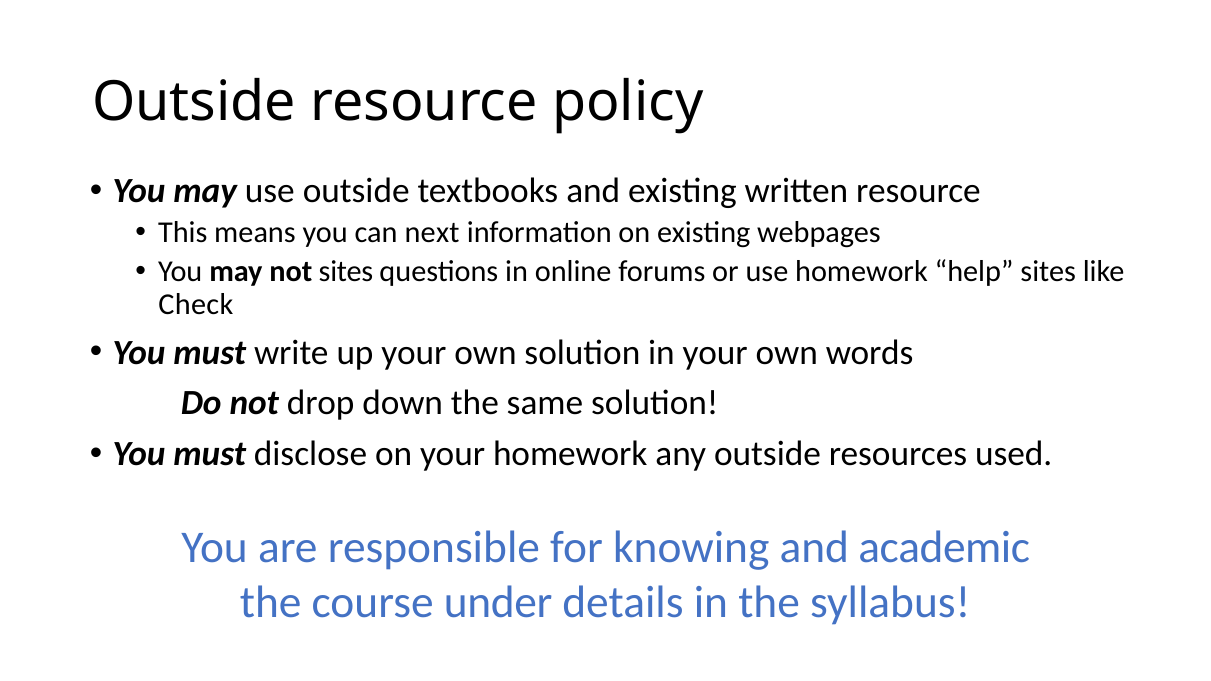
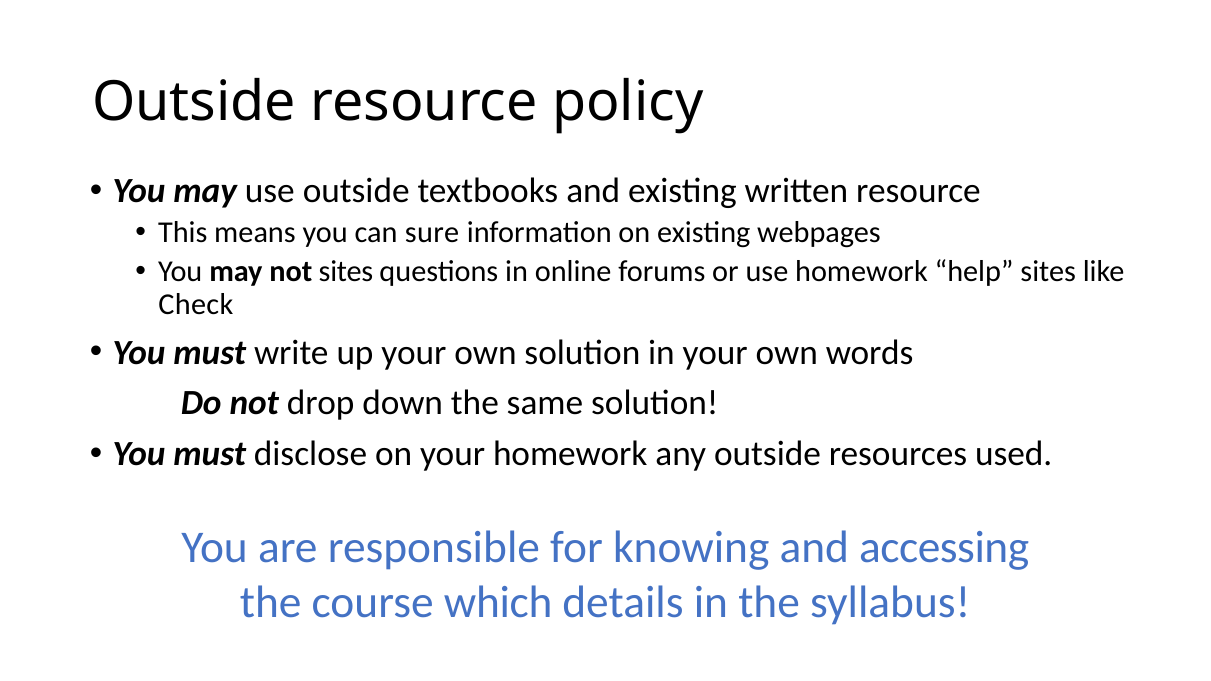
next: next -> sure
academic: academic -> accessing
under: under -> which
